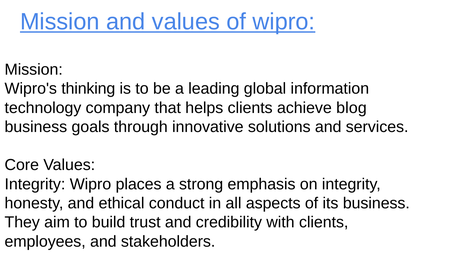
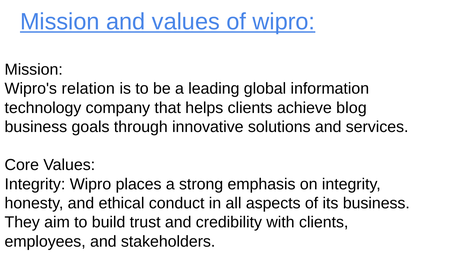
thinking: thinking -> relation
